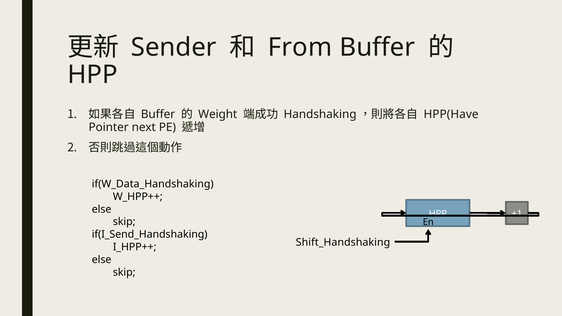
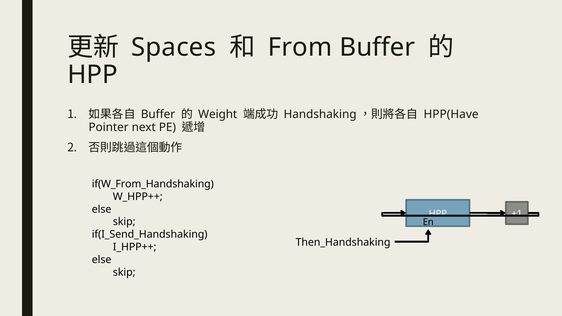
Sender: Sender -> Spaces
if(W_Data_Handshaking: if(W_Data_Handshaking -> if(W_From_Handshaking
Shift_Handshaking: Shift_Handshaking -> Then_Handshaking
